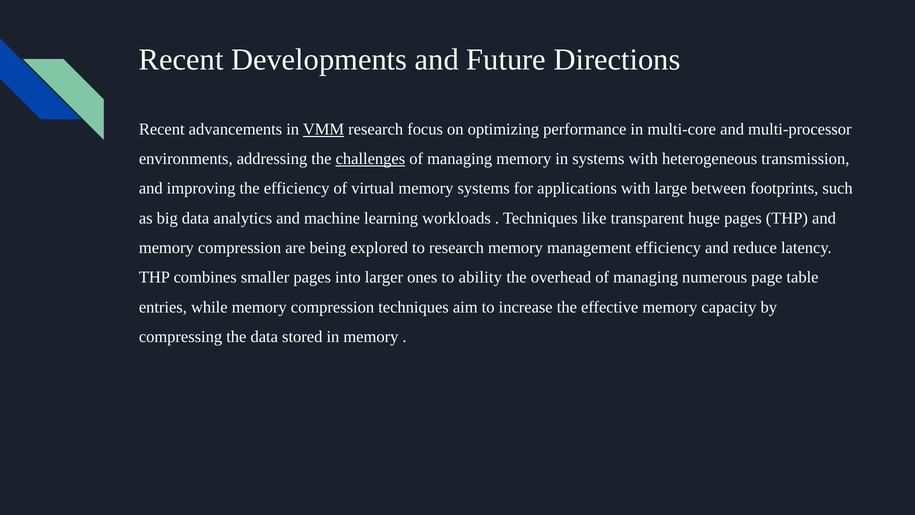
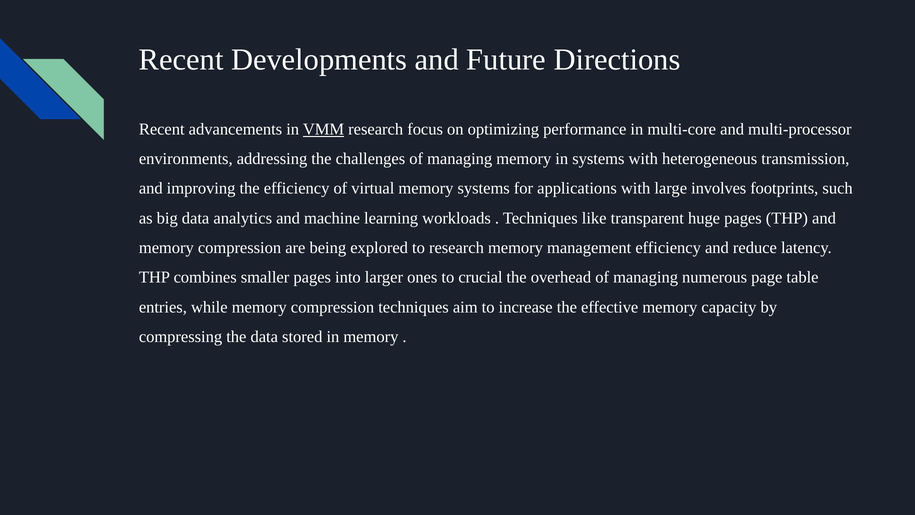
challenges underline: present -> none
between: between -> involves
ability: ability -> crucial
